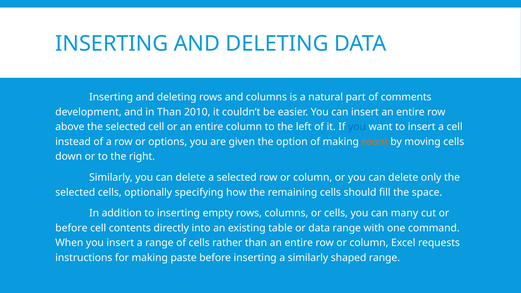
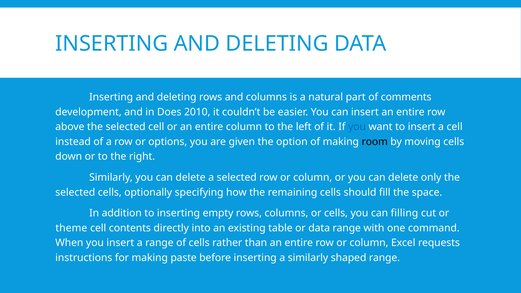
in Than: Than -> Does
room colour: orange -> black
many: many -> filling
before at (71, 228): before -> theme
